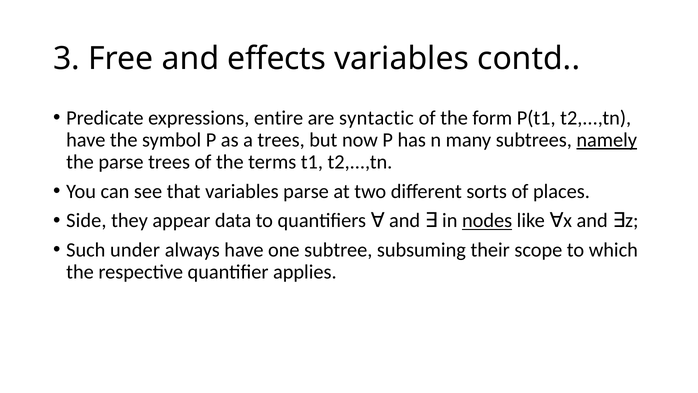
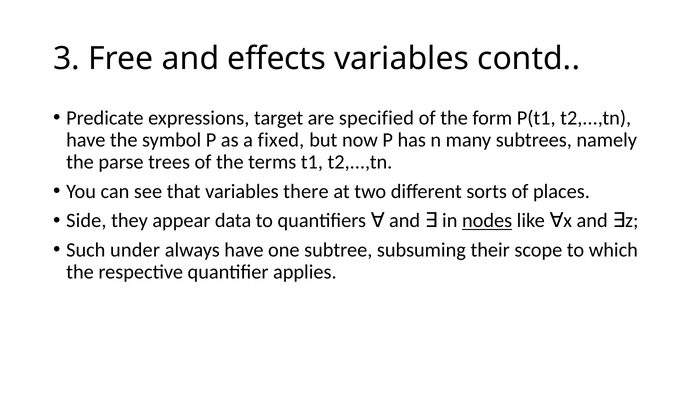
entire: entire -> target
syntactic: syntactic -> specified
a trees: trees -> fixed
namely underline: present -> none
variables parse: parse -> there
